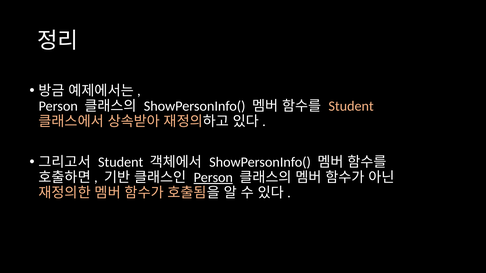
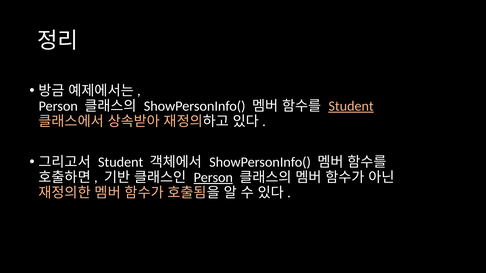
Student at (351, 106) underline: none -> present
